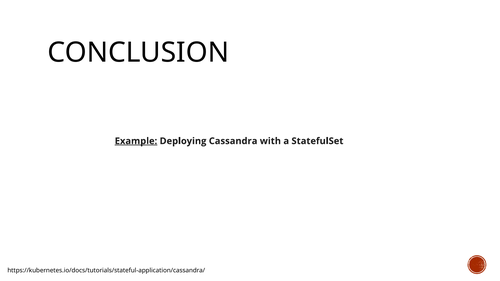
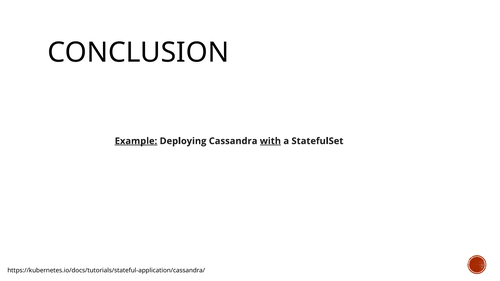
with underline: none -> present
